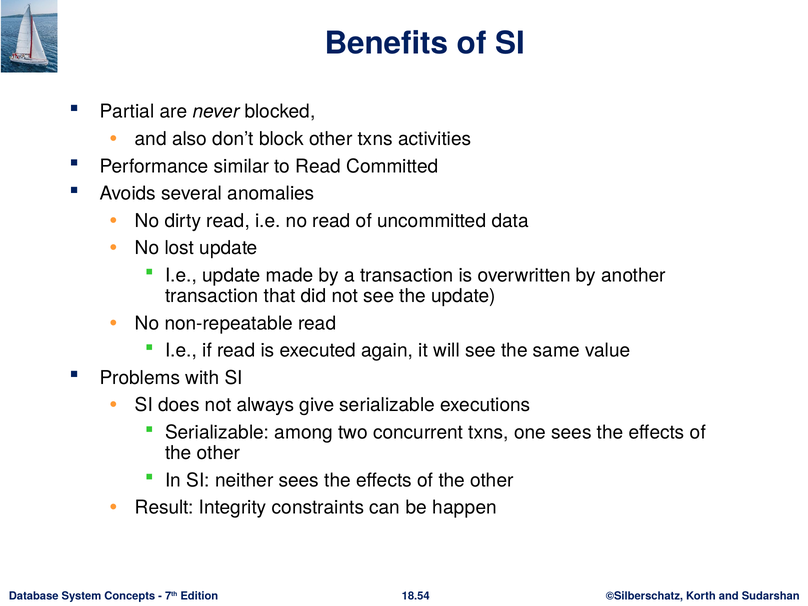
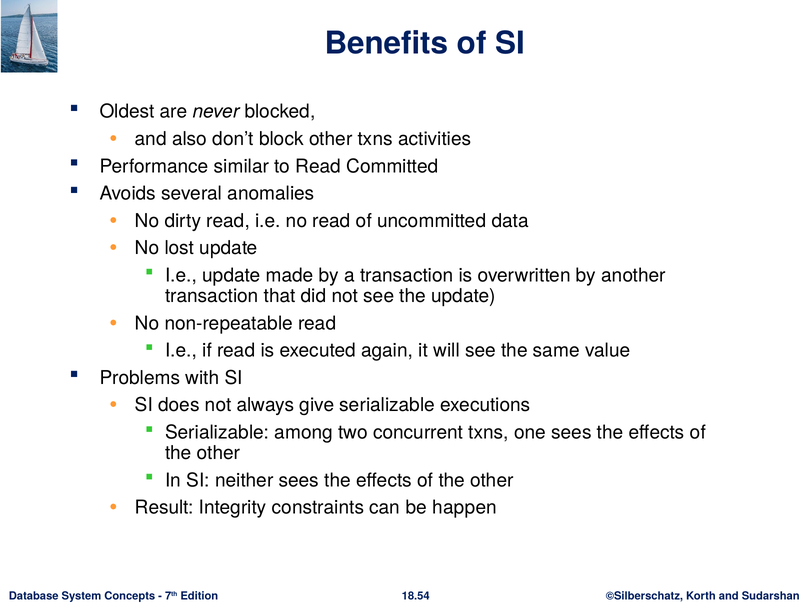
Partial: Partial -> Oldest
